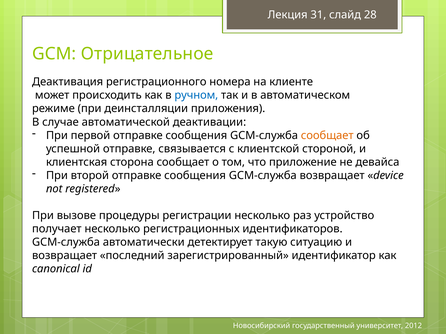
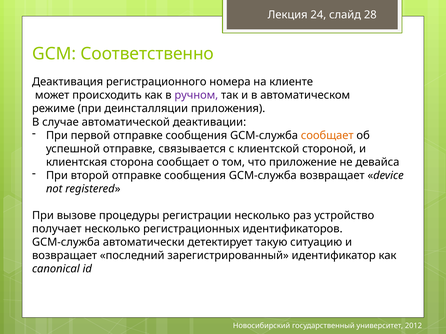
31: 31 -> 24
Отрицательное: Отрицательное -> Соответственно
ручном colour: blue -> purple
